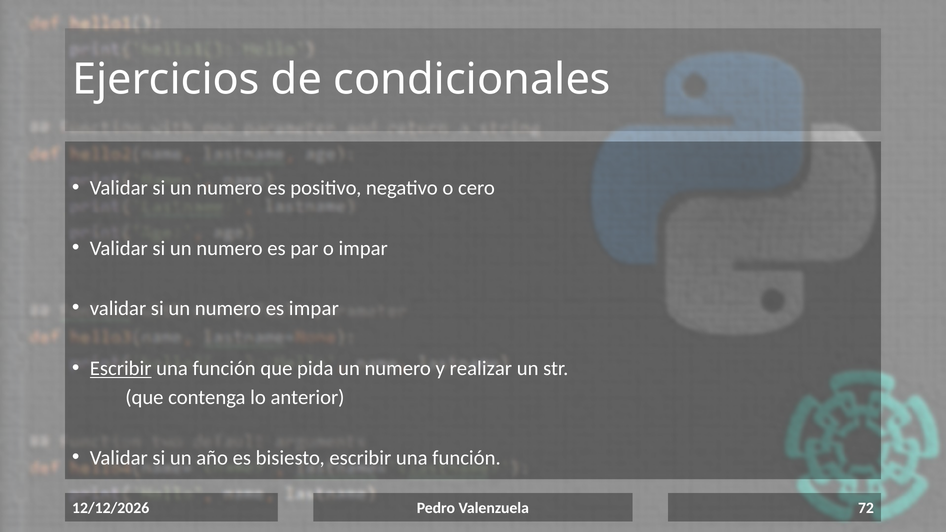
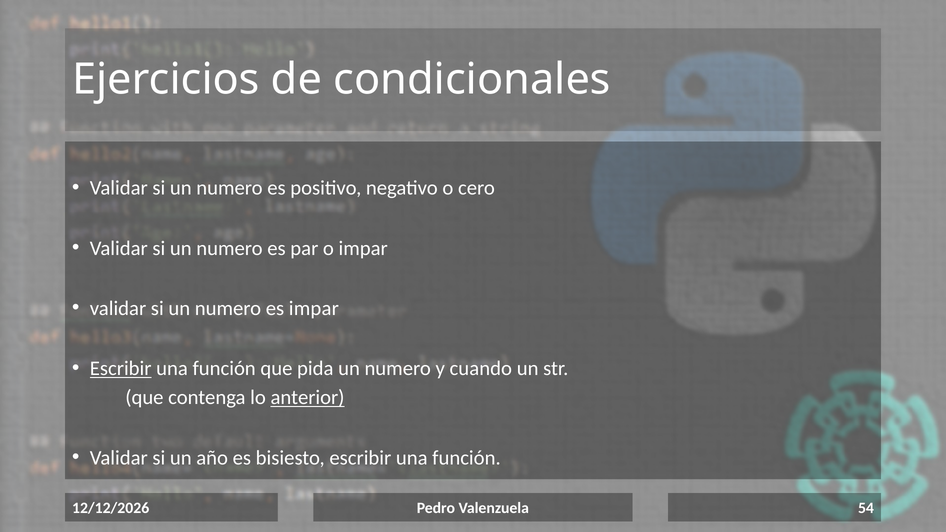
realizar: realizar -> cuando
anterior underline: none -> present
72: 72 -> 54
